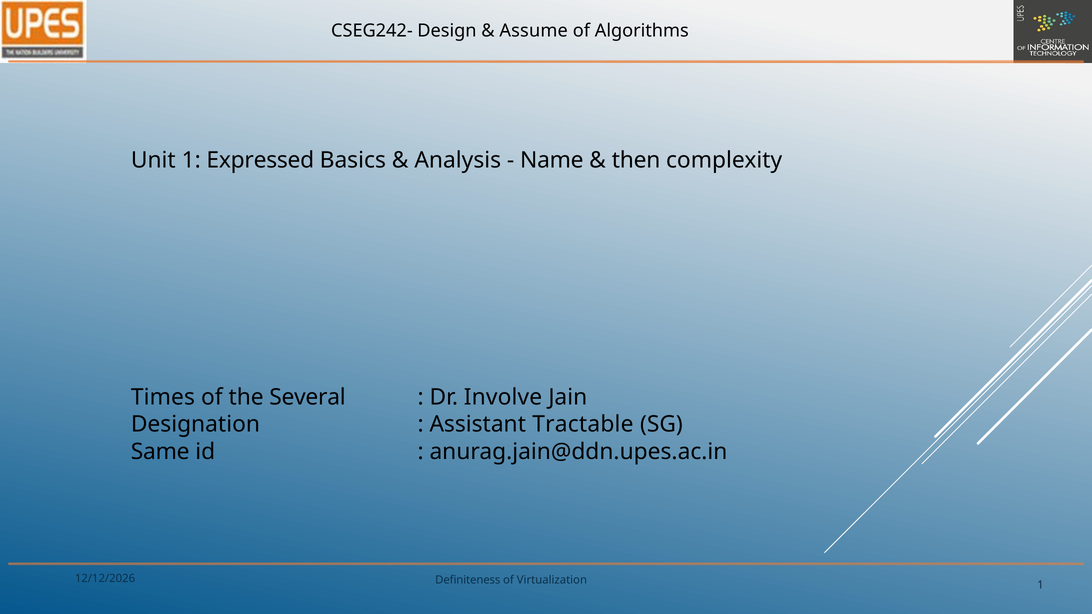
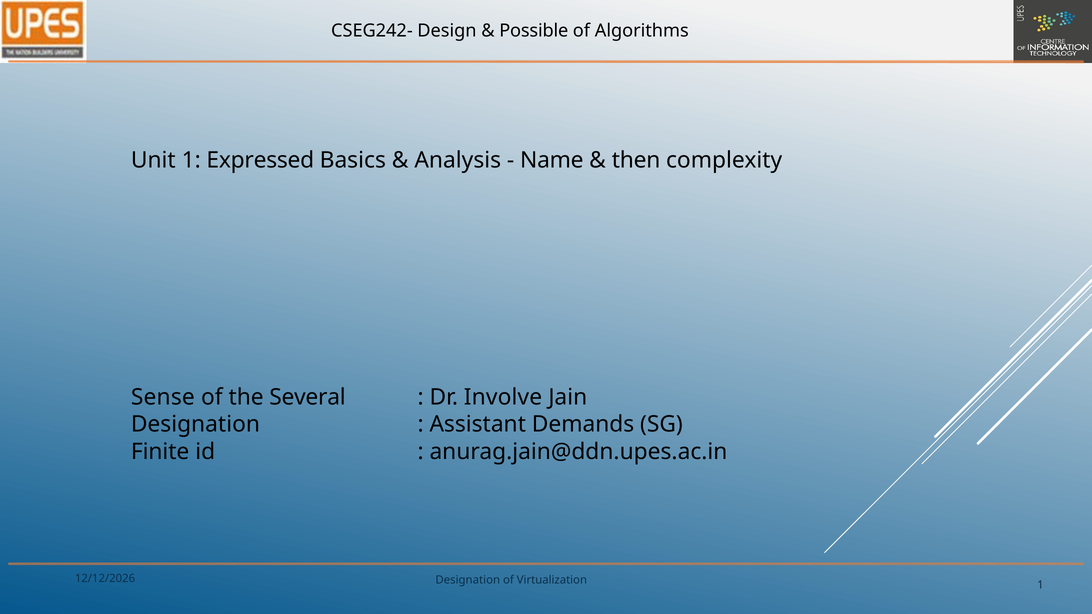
Assume: Assume -> Possible
Times: Times -> Sense
Tractable: Tractable -> Demands
Same: Same -> Finite
Definiteness at (468, 580): Definiteness -> Designation
